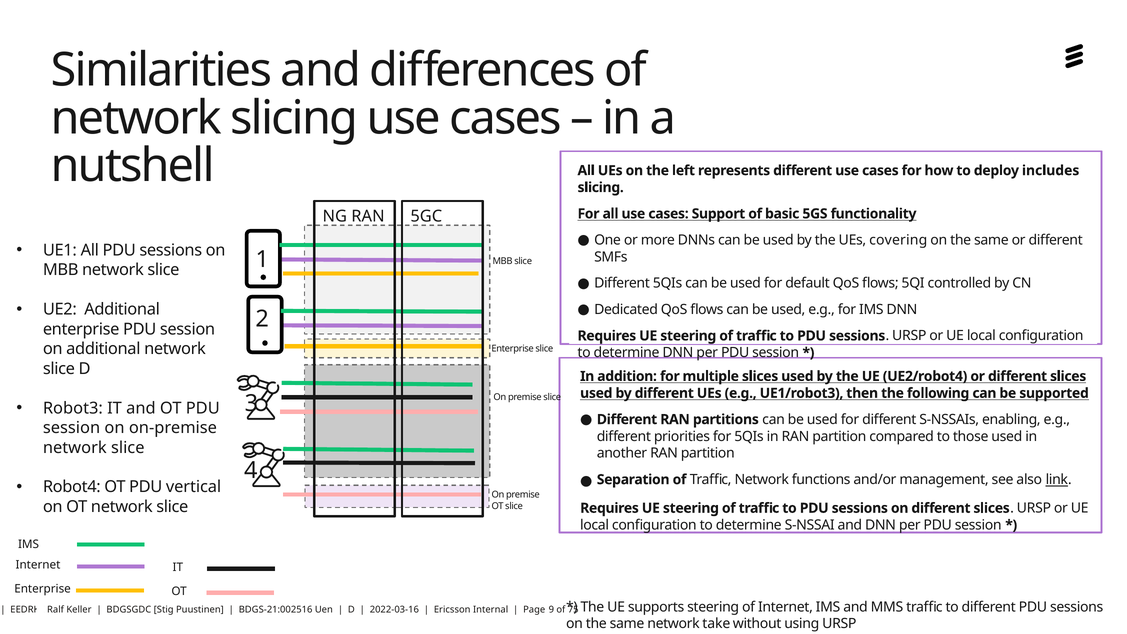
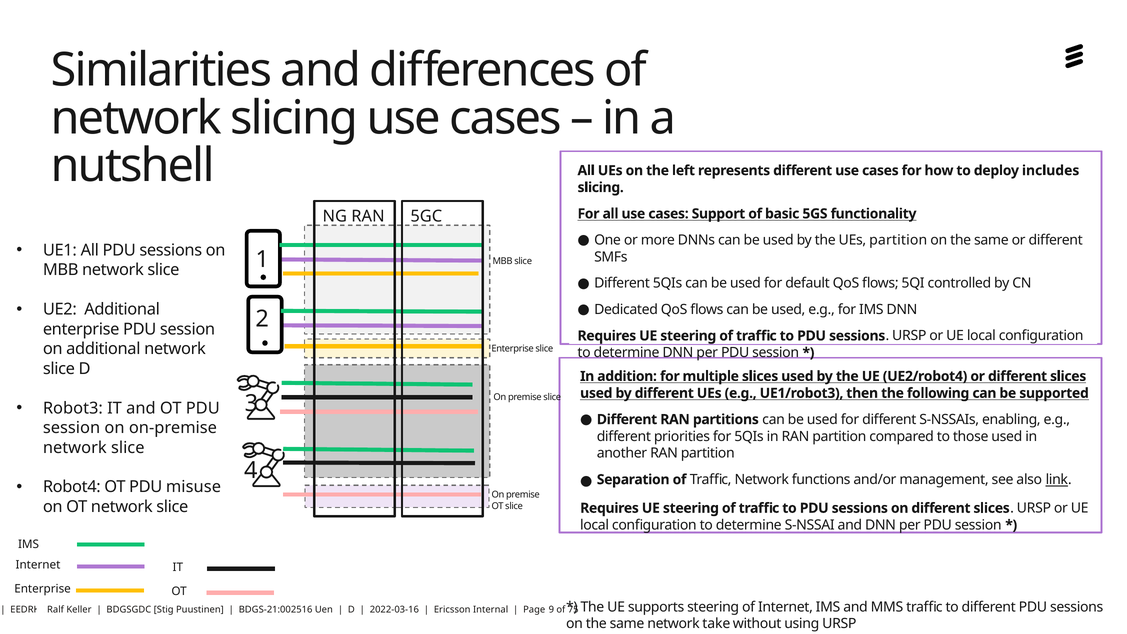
UEs covering: covering -> partition
vertical: vertical -> misuse
